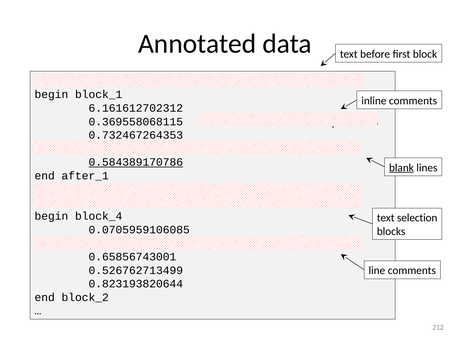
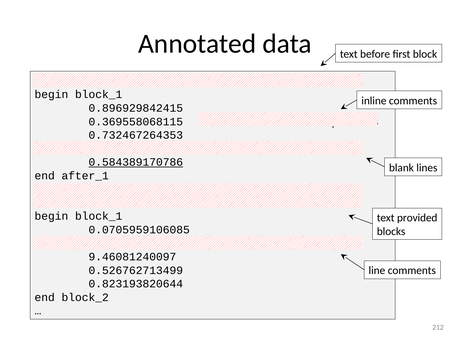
6.161612702312: 6.161612702312 -> 0.896929842415
blank underline: present -> none
block_4 at (99, 216): block_4 -> block_1
selection: selection -> provided
0.65856743001: 0.65856743001 -> 9.46081240097
